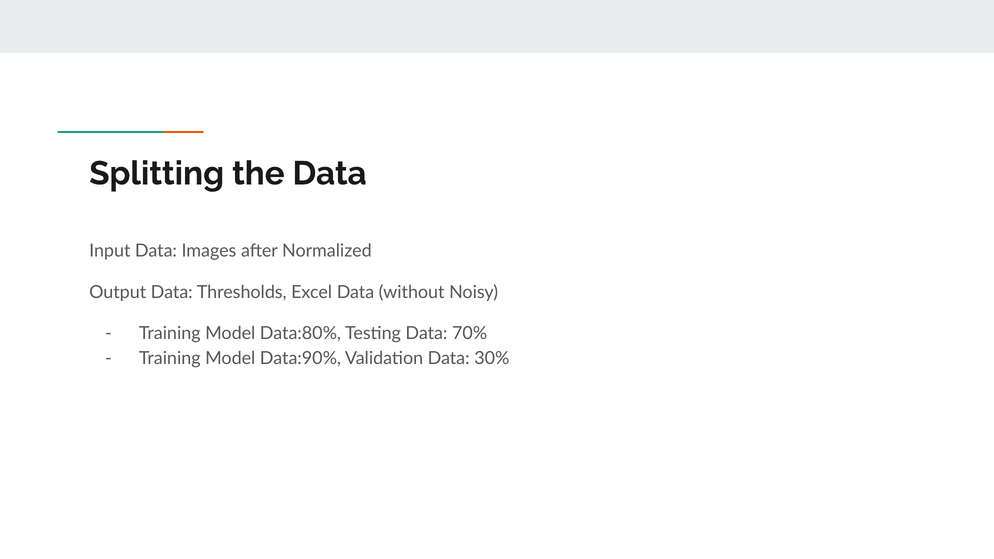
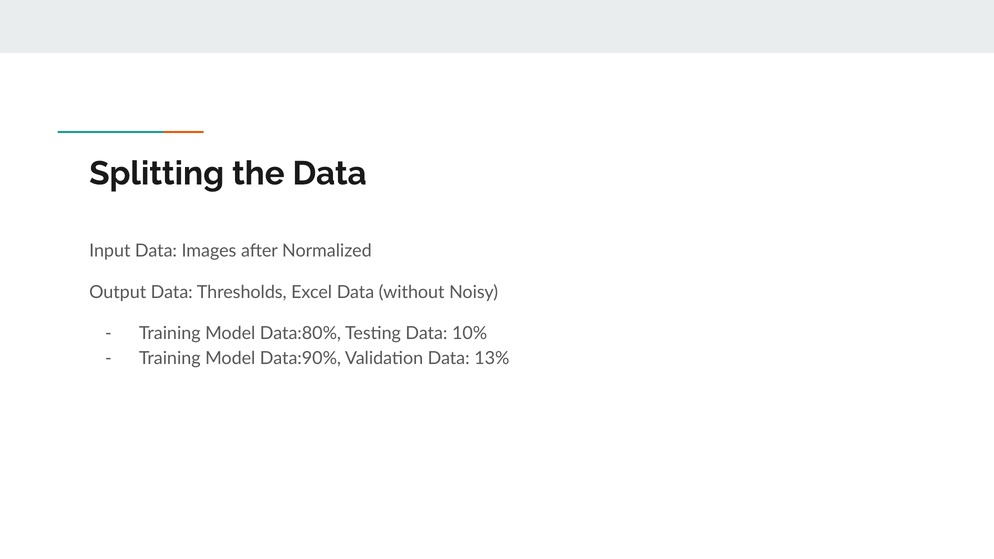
70%: 70% -> 10%
30%: 30% -> 13%
